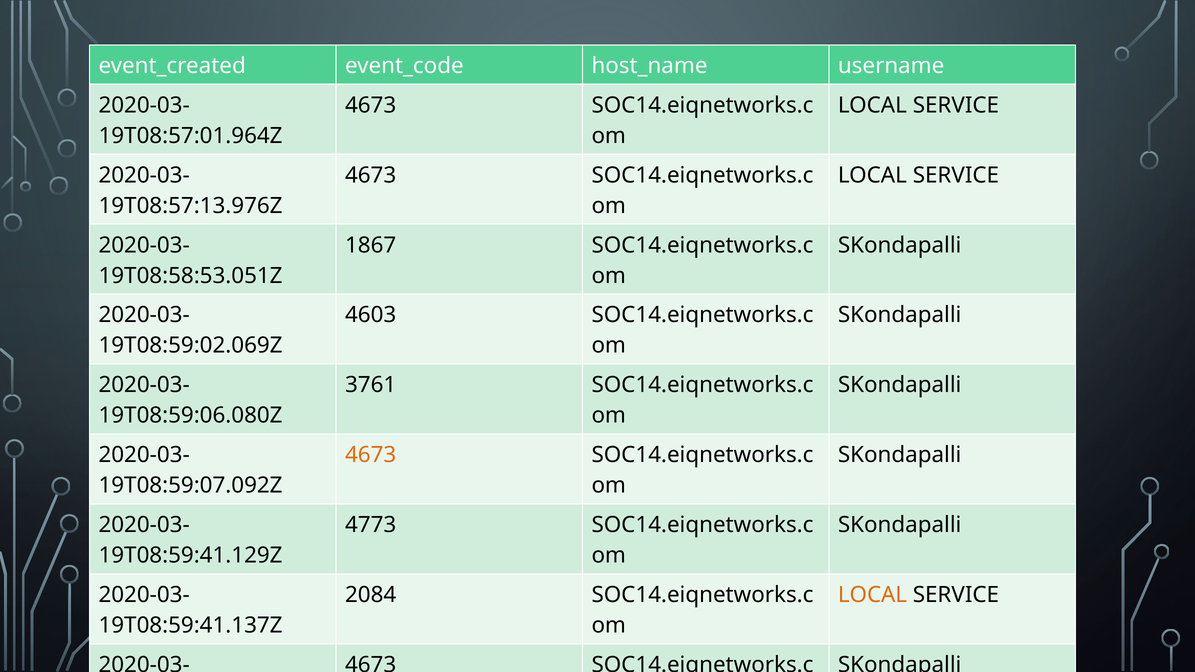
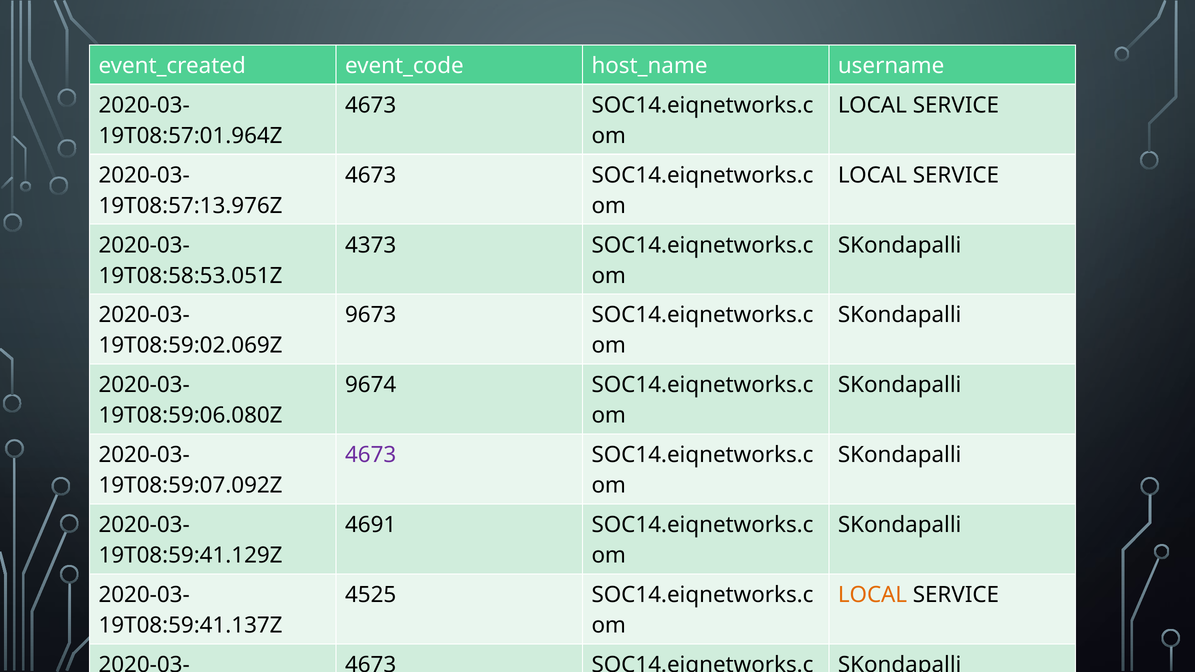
1867: 1867 -> 4373
4603: 4603 -> 9673
3761: 3761 -> 9674
4673 at (371, 455) colour: orange -> purple
4773: 4773 -> 4691
2084: 2084 -> 4525
